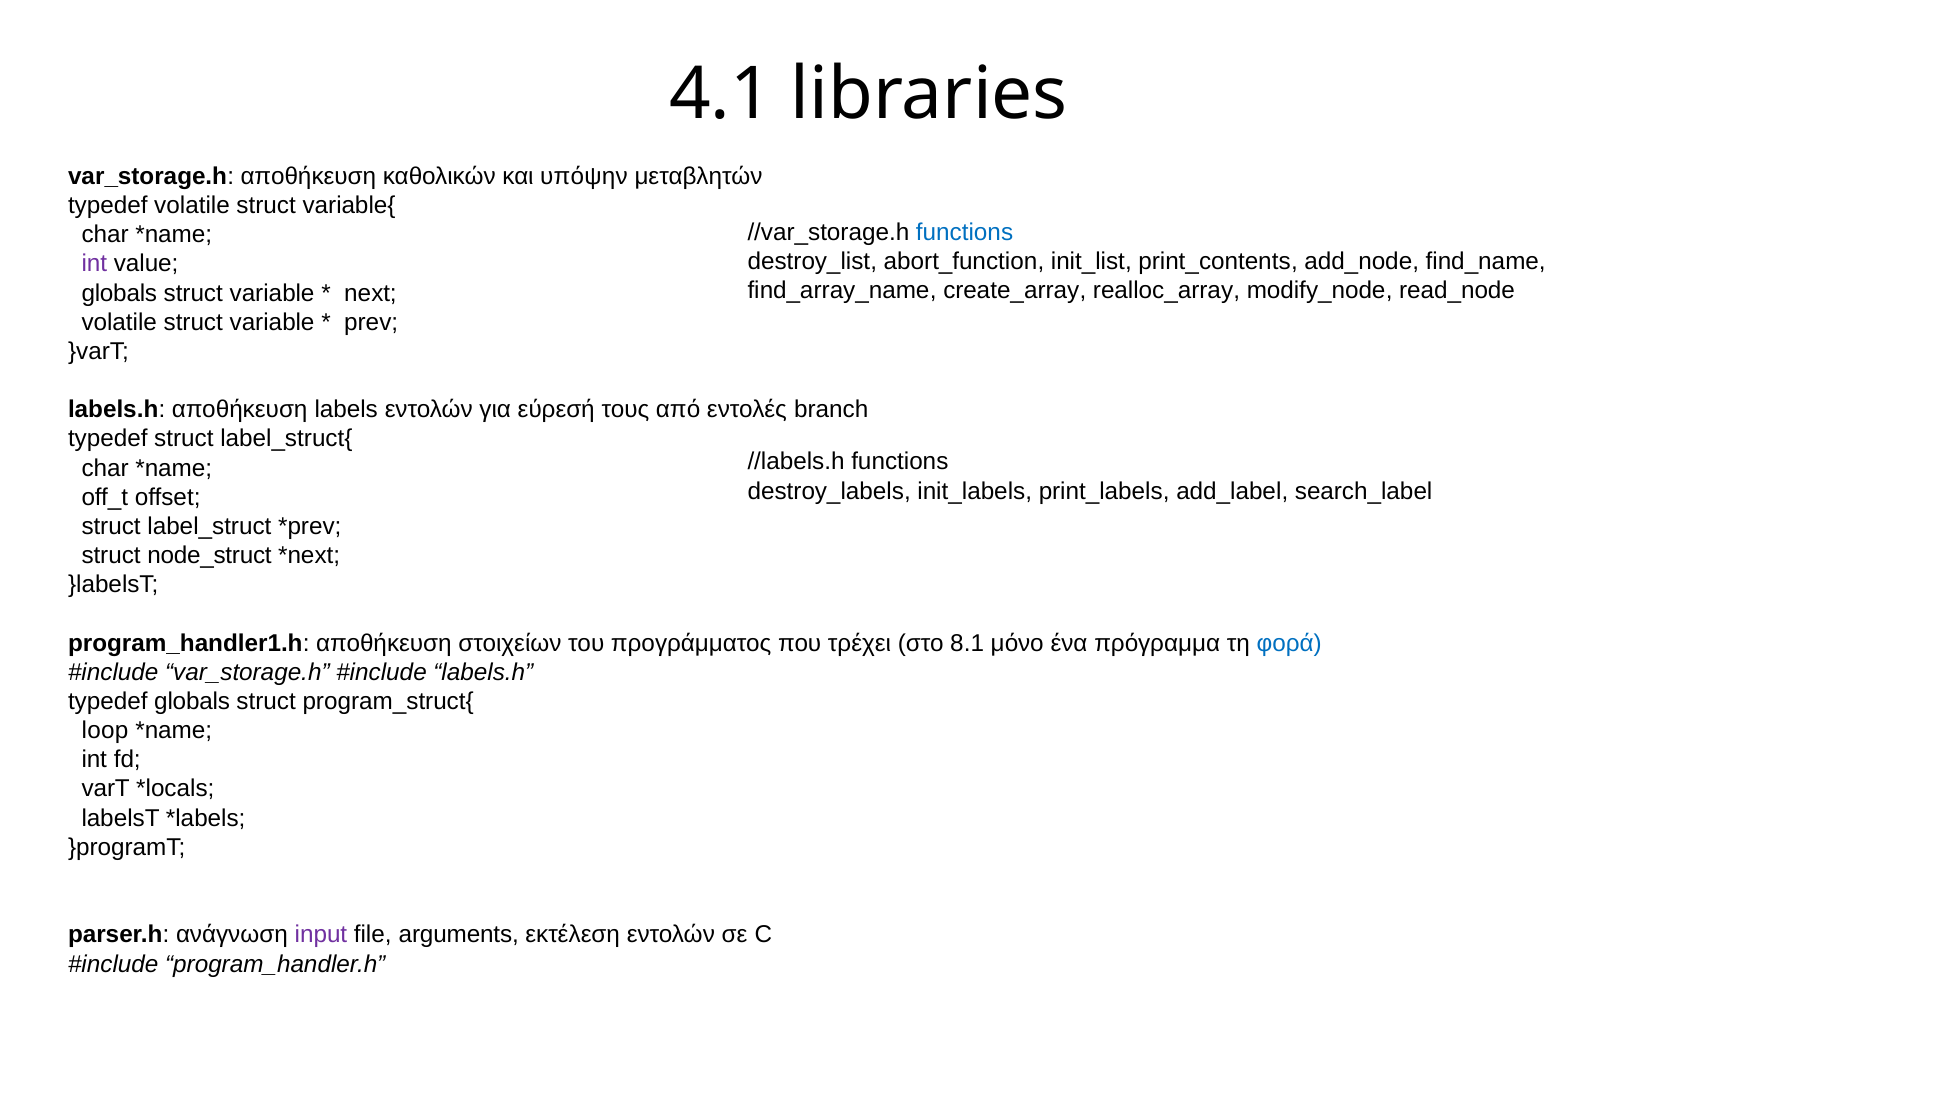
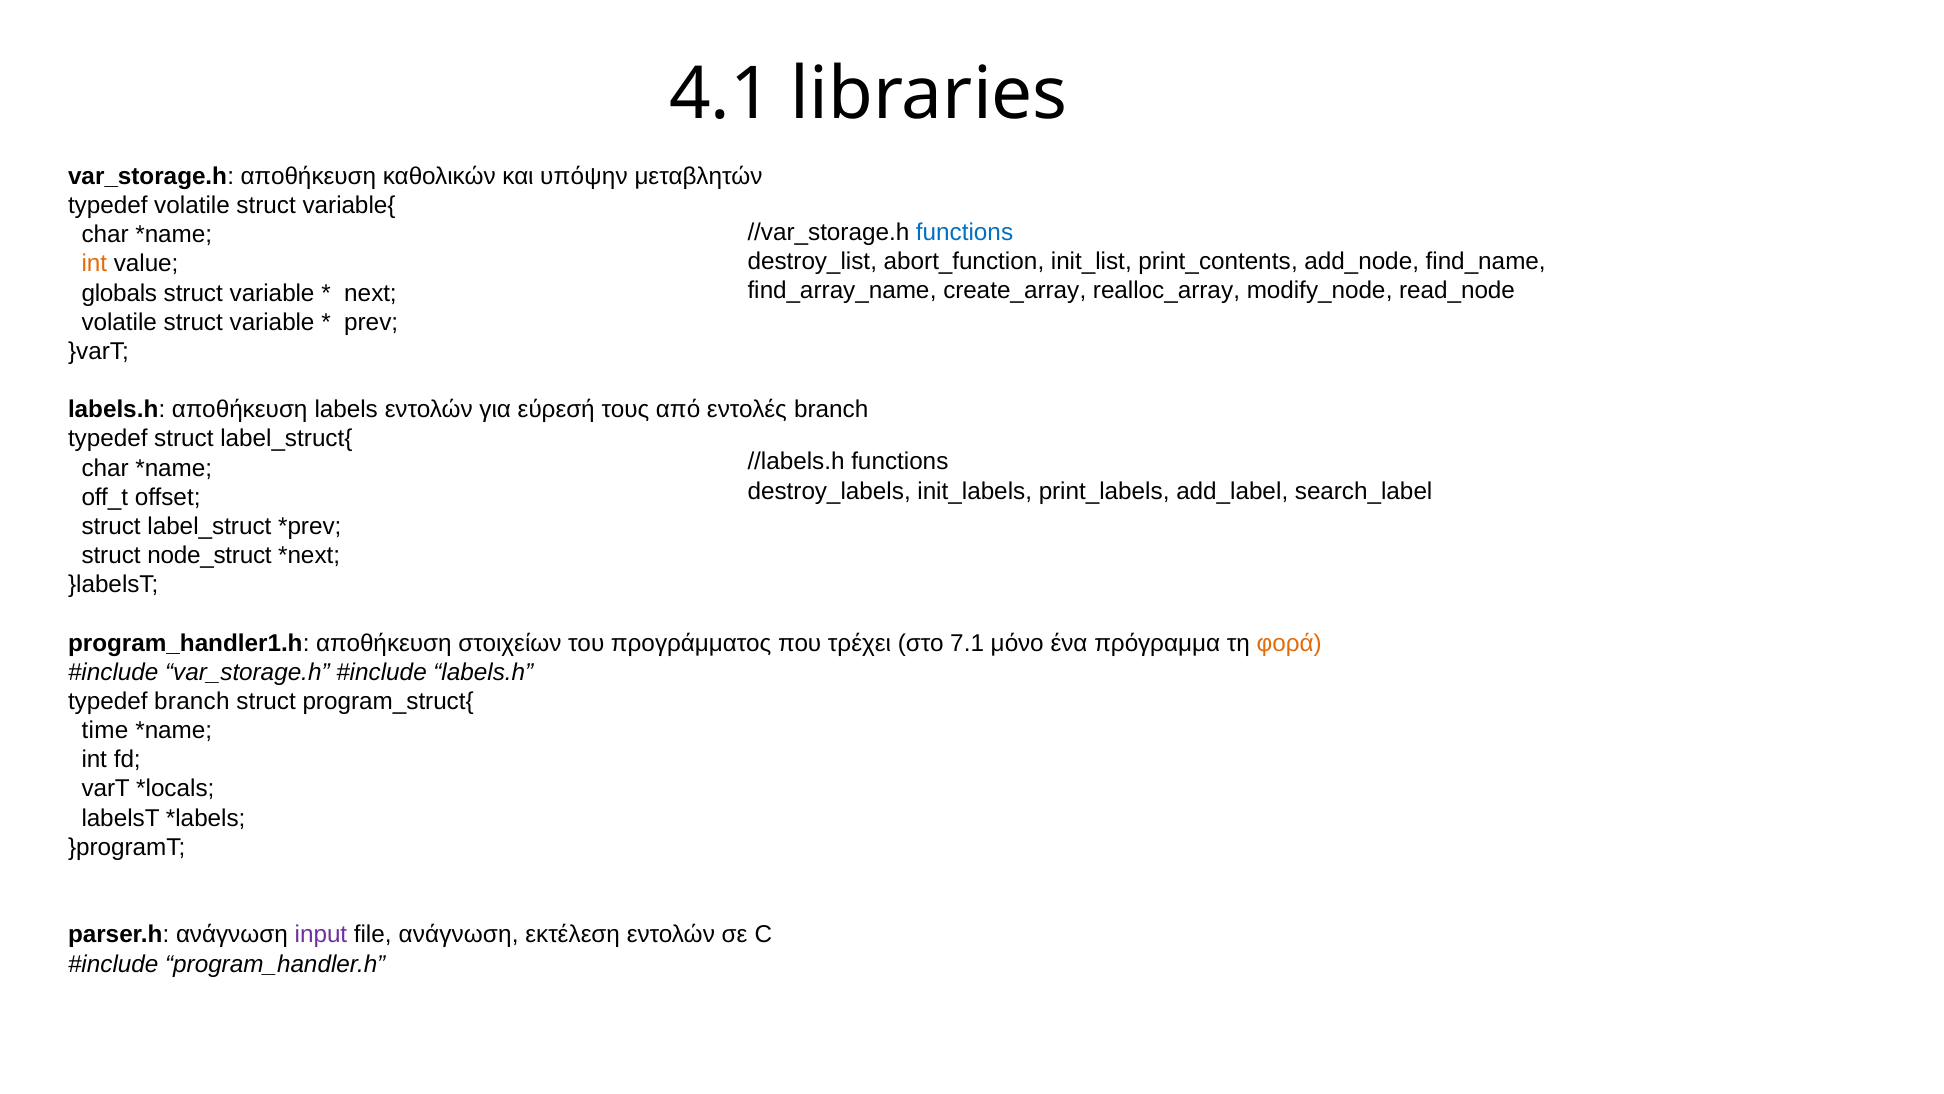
int at (94, 264) colour: purple -> orange
8.1: 8.1 -> 7.1
φορά colour: blue -> orange
typedef globals: globals -> branch
loop: loop -> time
file arguments: arguments -> ανάγνωση
